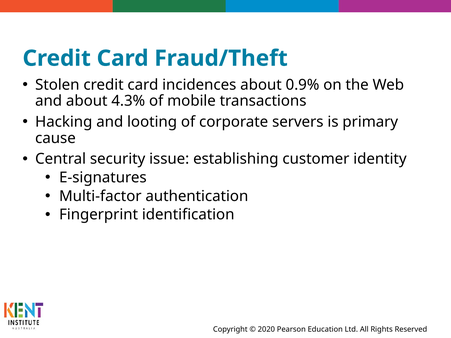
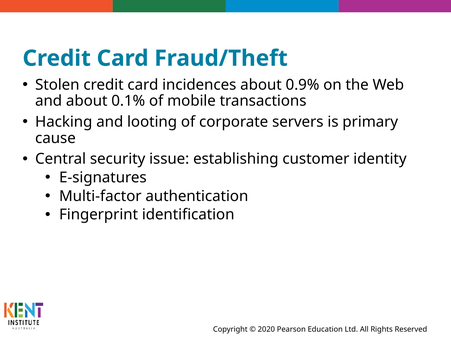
4.3%: 4.3% -> 0.1%
